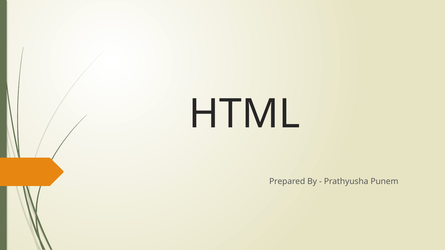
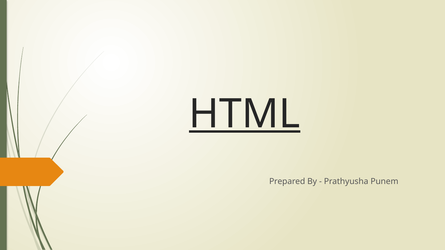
HTML underline: none -> present
